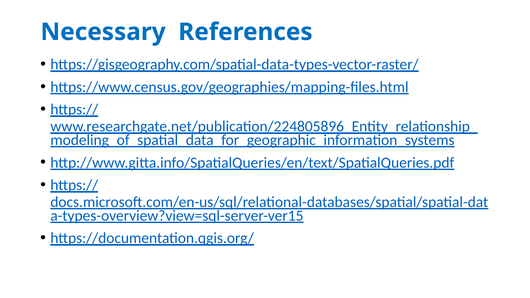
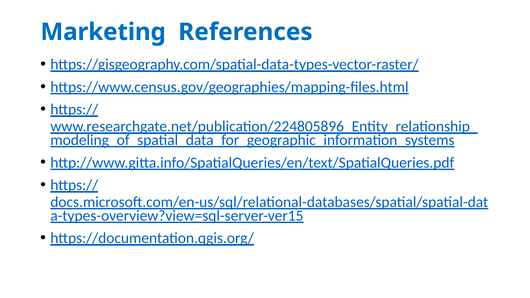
Necessary: Necessary -> Marketing
